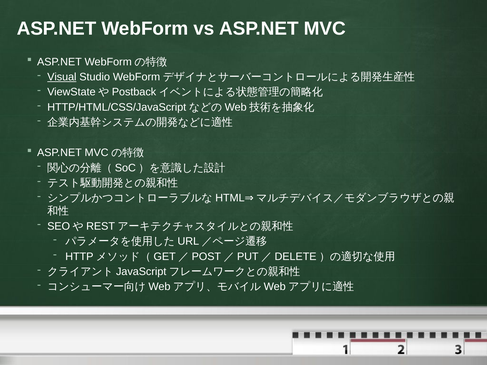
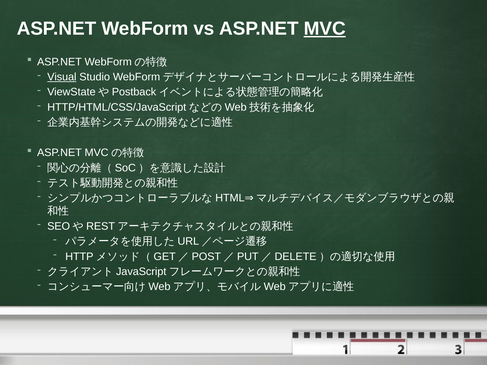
MVC at (325, 28) underline: none -> present
